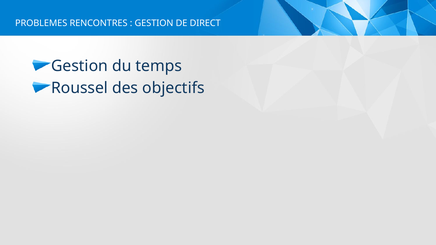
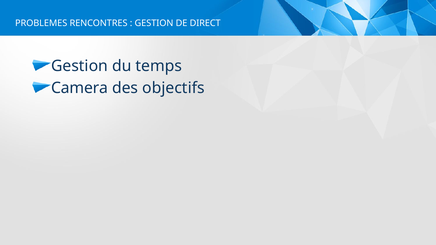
Roussel: Roussel -> Camera
